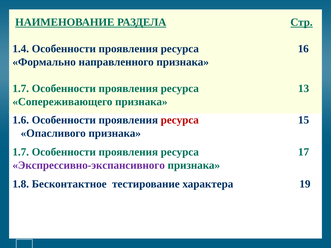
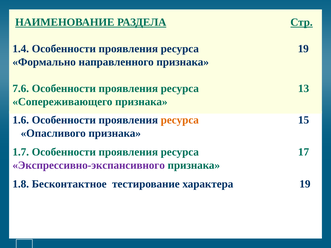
ресурса 16: 16 -> 19
1.7 at (21, 89): 1.7 -> 7.6
ресурса at (180, 120) colour: red -> orange
